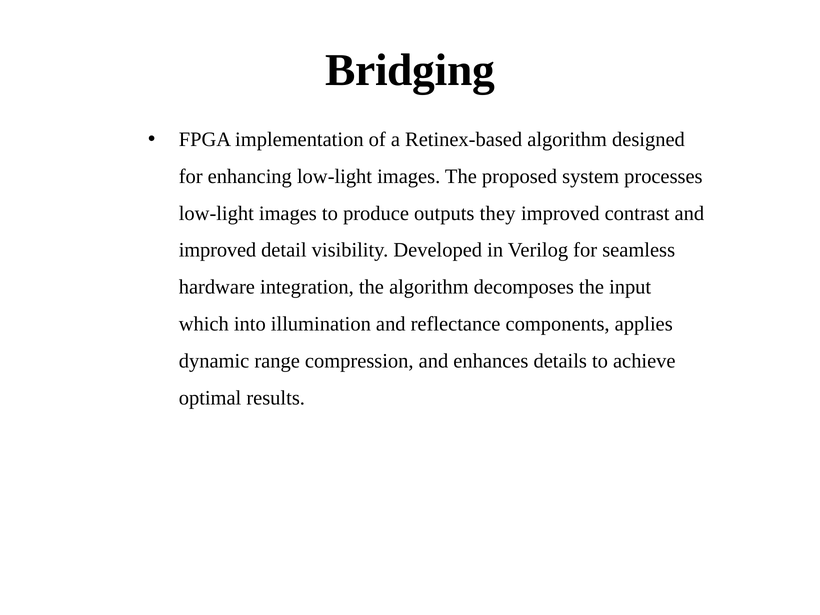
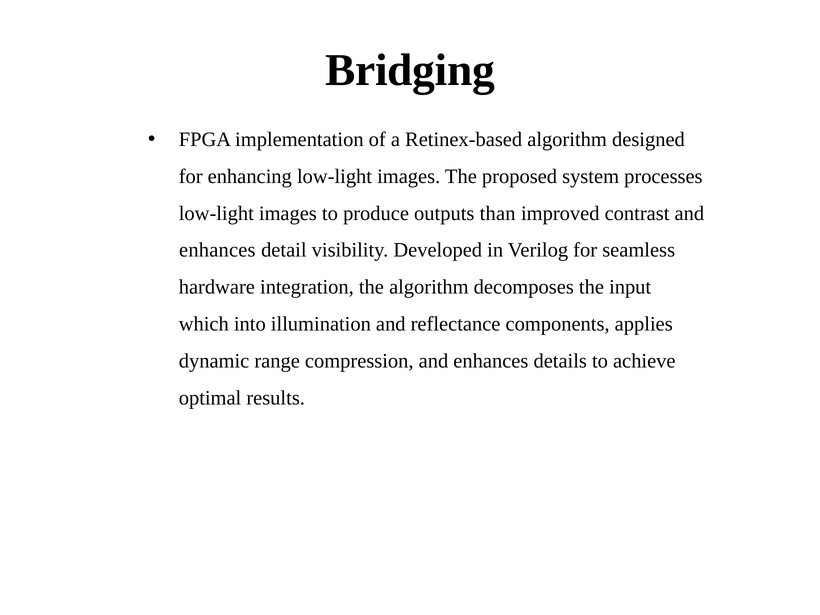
they: they -> than
improved at (218, 250): improved -> enhances
